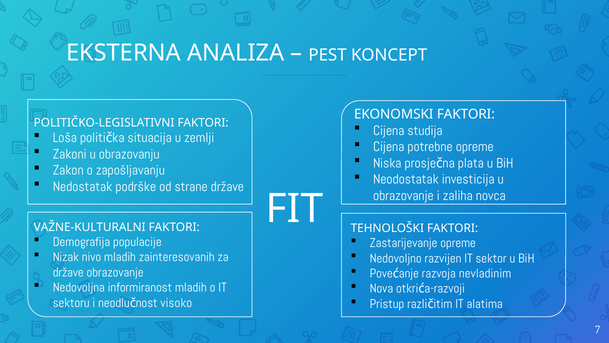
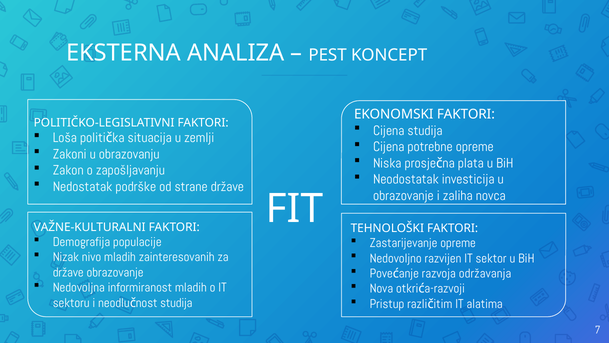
nevladinim: nevladinim -> održavanja
visoko at (176, 303): visoko -> studija
